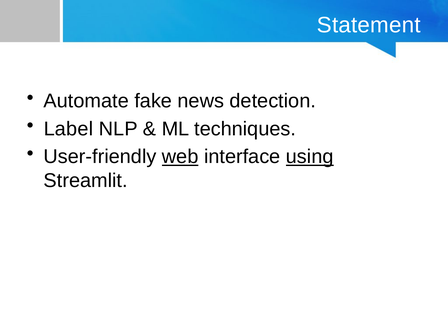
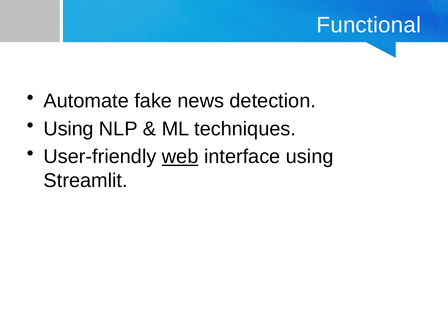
Statement: Statement -> Functional
Label at (68, 129): Label -> Using
using at (310, 157) underline: present -> none
